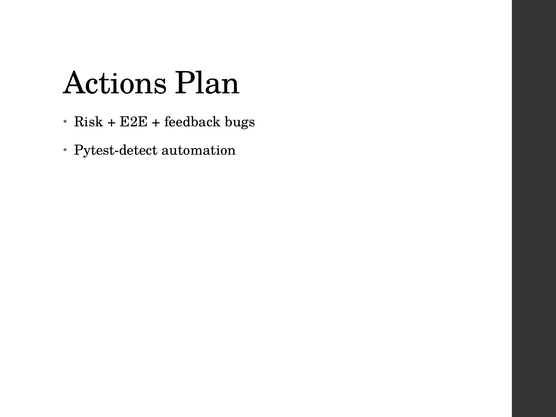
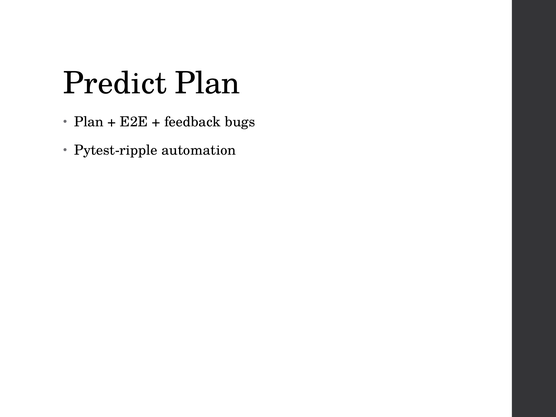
Actions: Actions -> Predict
Risk at (89, 122): Risk -> Plan
Pytest-detect: Pytest-detect -> Pytest-ripple
